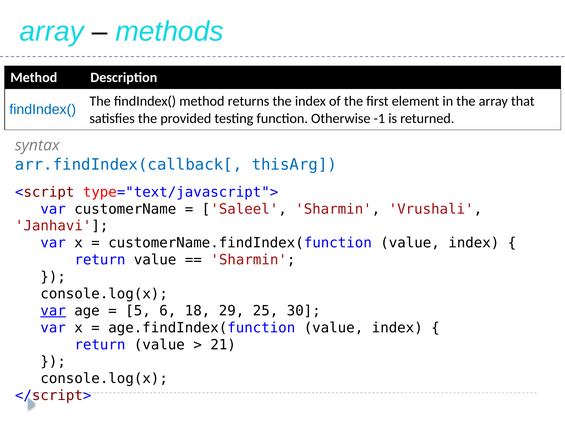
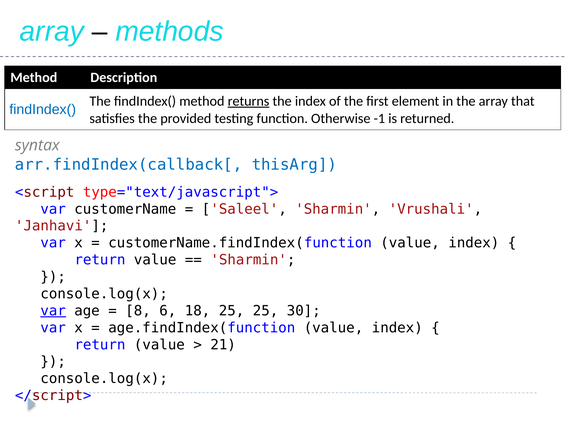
returns underline: none -> present
5: 5 -> 8
18 29: 29 -> 25
